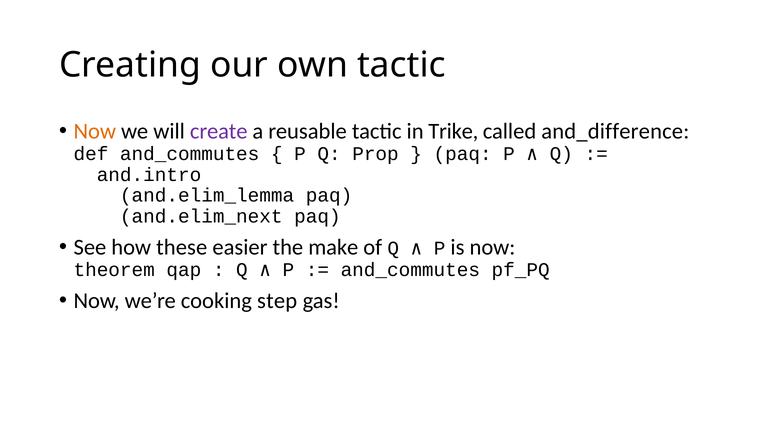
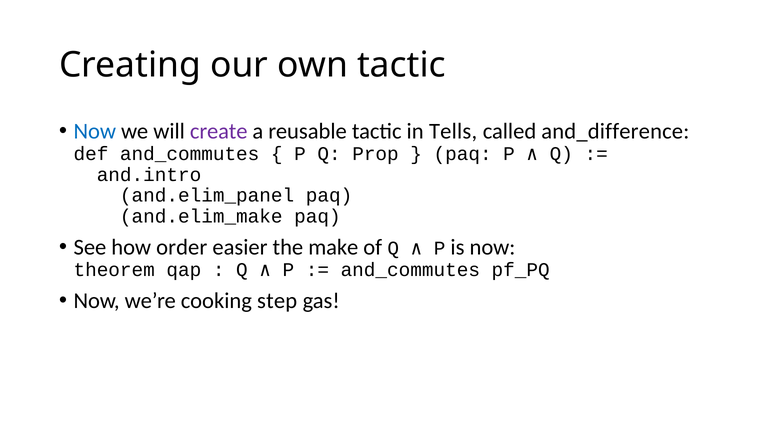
Now at (95, 131) colour: orange -> blue
Trike: Trike -> Tells
and.elim_lemma: and.elim_lemma -> and.elim_panel
and.elim_next: and.elim_next -> and.elim_make
these: these -> order
